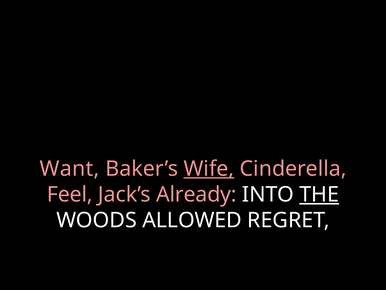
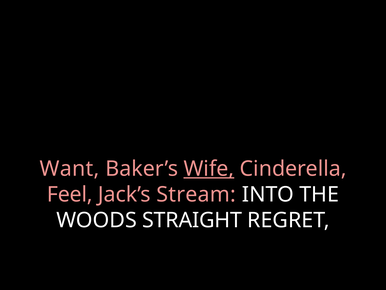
Already: Already -> Stream
THE underline: present -> none
ALLOWED: ALLOWED -> STRAIGHT
